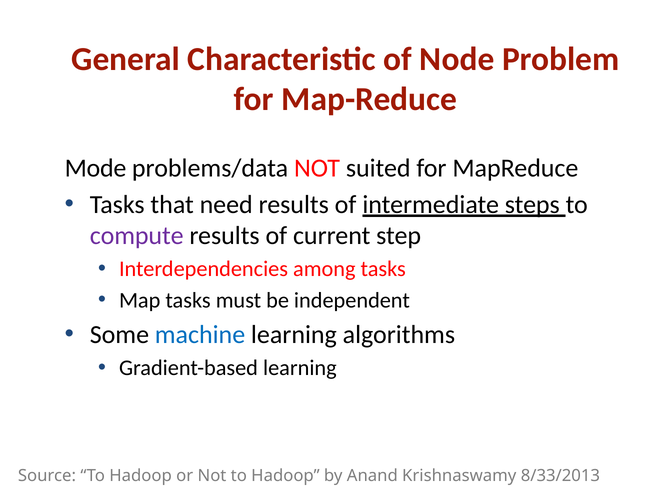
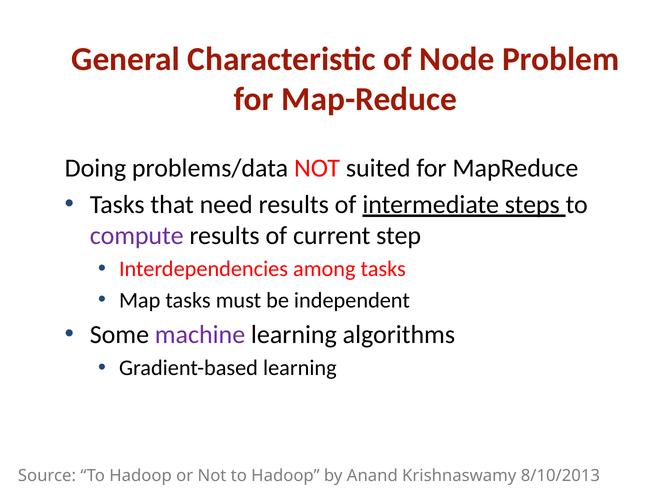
Mode: Mode -> Doing
machine colour: blue -> purple
8/33/2013: 8/33/2013 -> 8/10/2013
